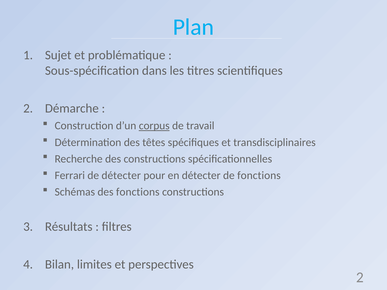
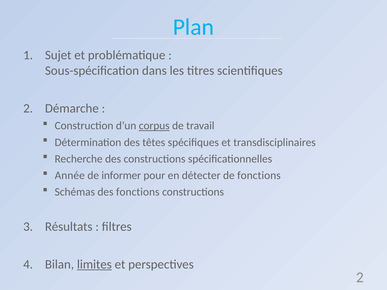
Ferrari: Ferrari -> Année
de détecter: détecter -> informer
limites underline: none -> present
